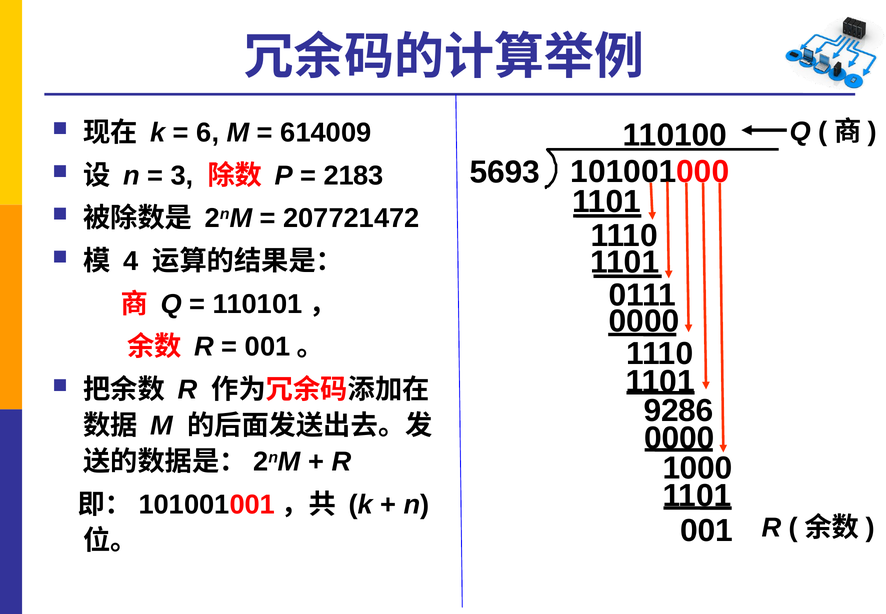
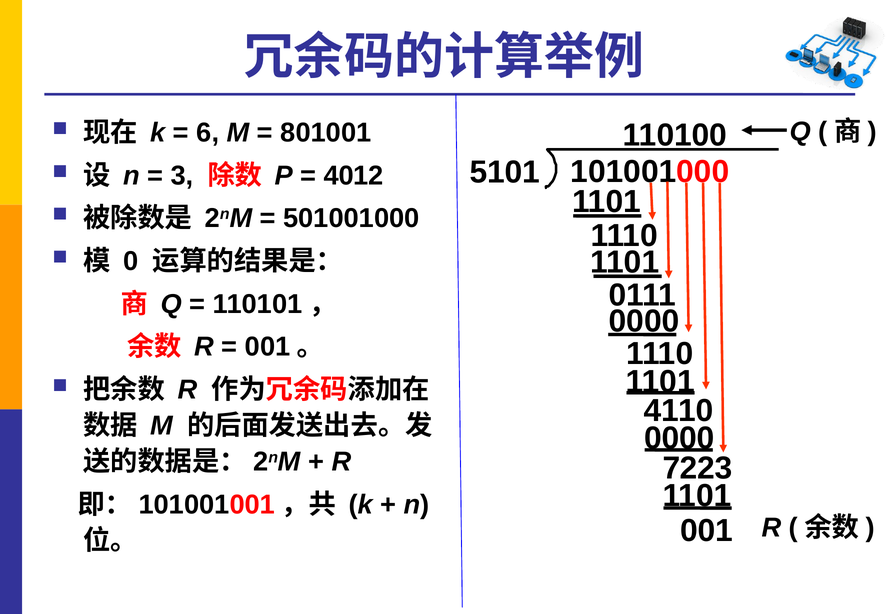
614009: 614009 -> 801001
5693: 5693 -> 5101
2183: 2183 -> 4012
207721472: 207721472 -> 501001000
4: 4 -> 0
9286: 9286 -> 4110
1000: 1000 -> 7223
